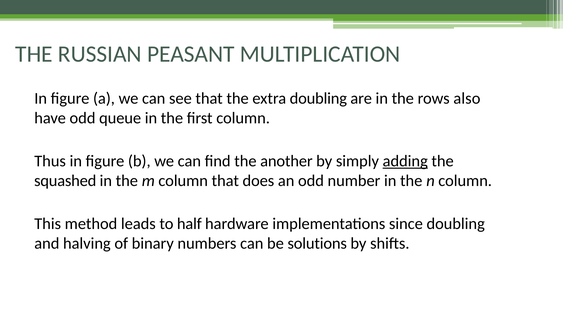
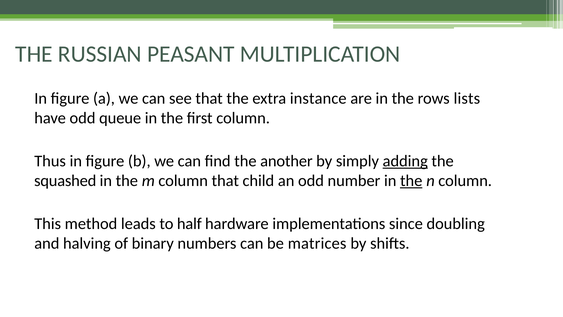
extra doubling: doubling -> instance
also: also -> lists
does: does -> child
the at (411, 181) underline: none -> present
solutions: solutions -> matrices
